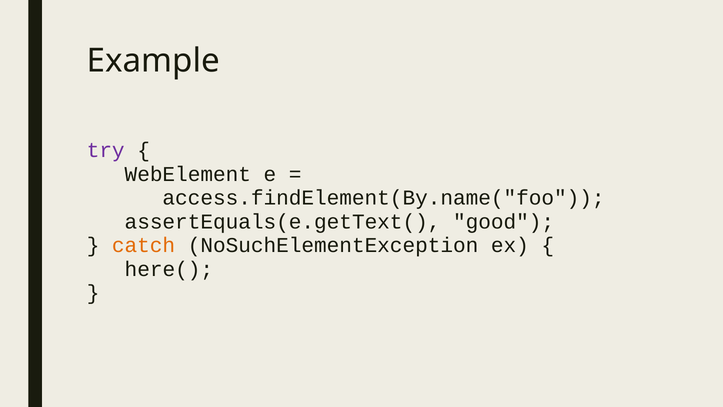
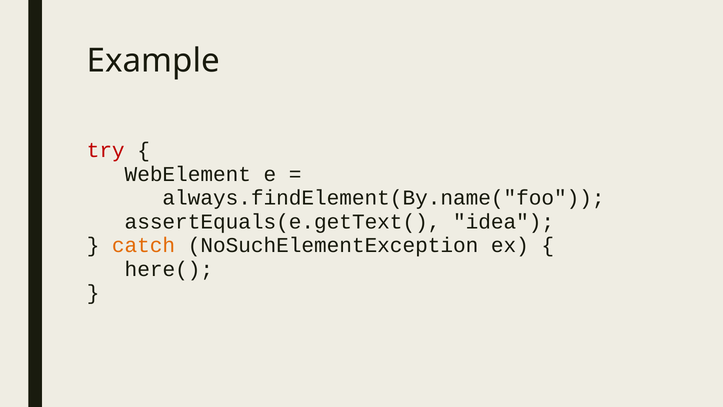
try colour: purple -> red
access.findElement(By.name("foo: access.findElement(By.name("foo -> always.findElement(By.name("foo
good: good -> idea
